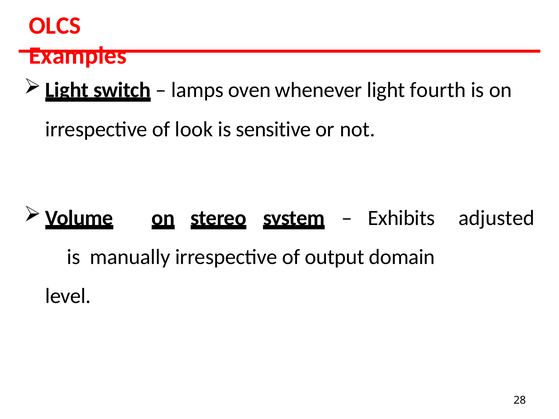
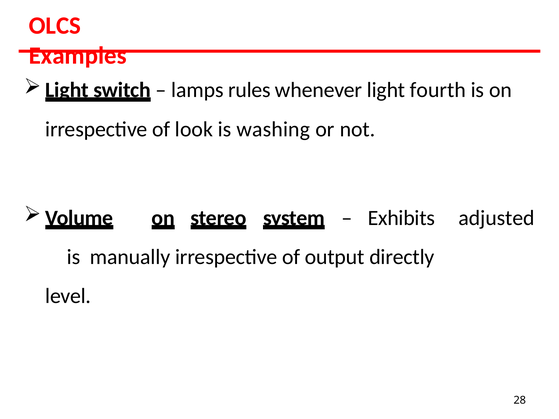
oven: oven -> rules
sensitive: sensitive -> washing
domain: domain -> directly
